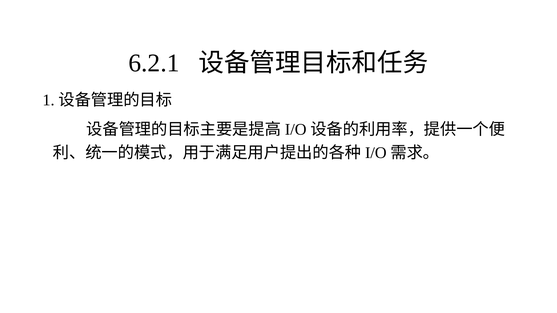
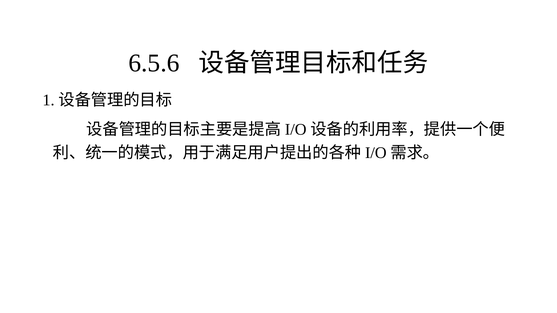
6.2.1: 6.2.1 -> 6.5.6
